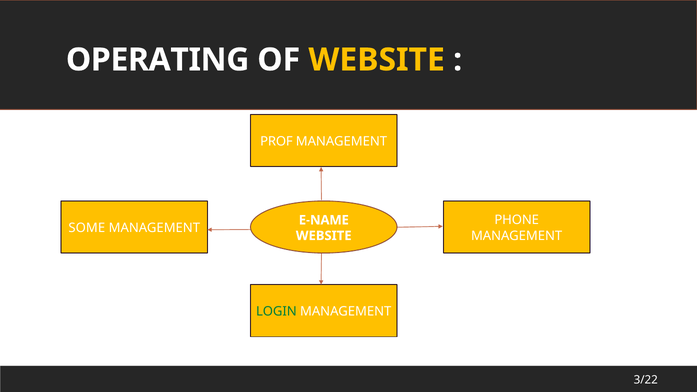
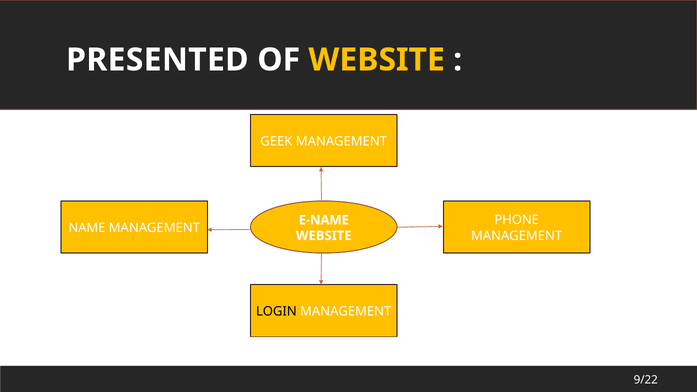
OPERATING: OPERATING -> PRESENTED
PROF: PROF -> GEEK
SOME: SOME -> NAME
LOGIN colour: green -> black
3/22: 3/22 -> 9/22
